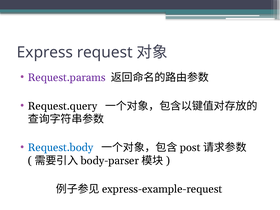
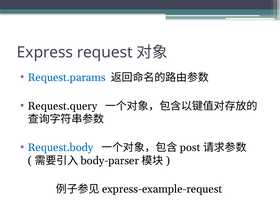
Request.params colour: purple -> blue
